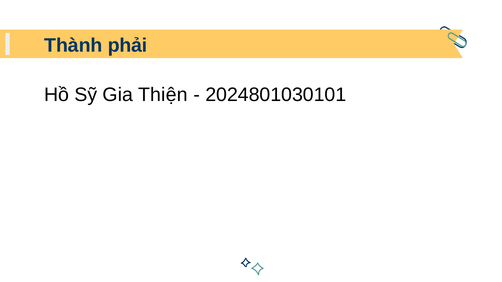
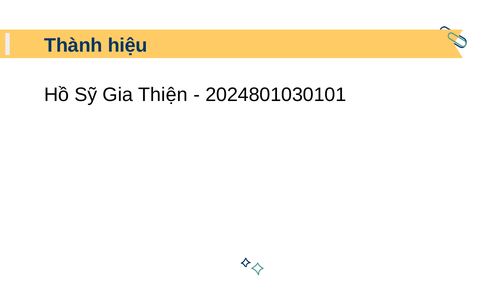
phải: phải -> hiệu
